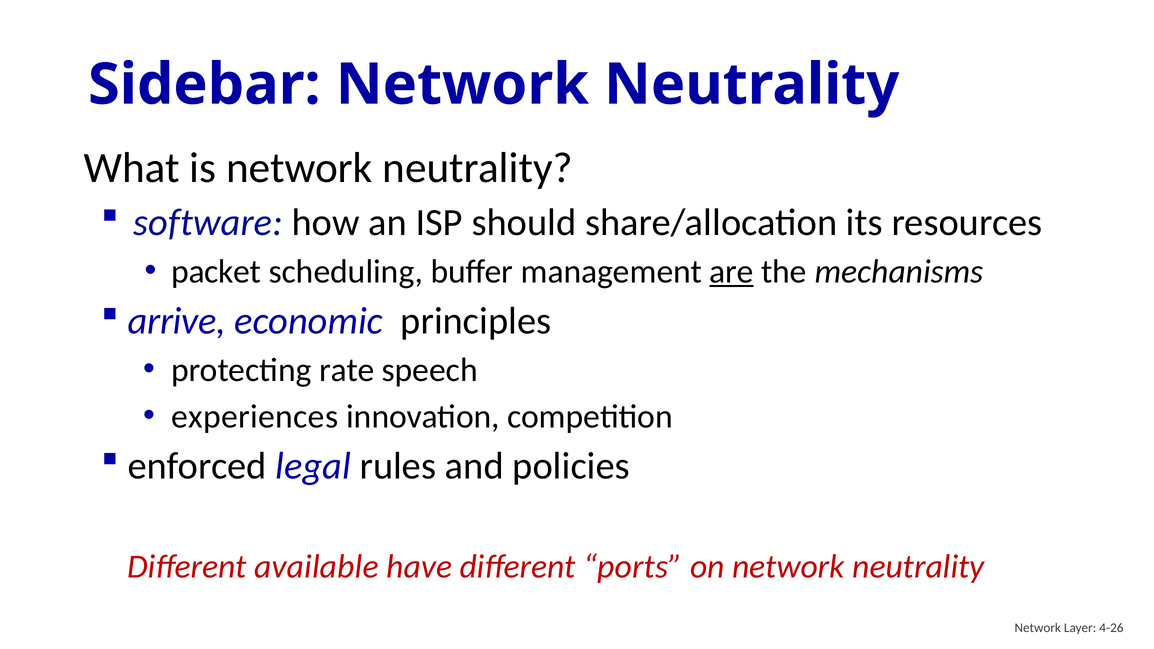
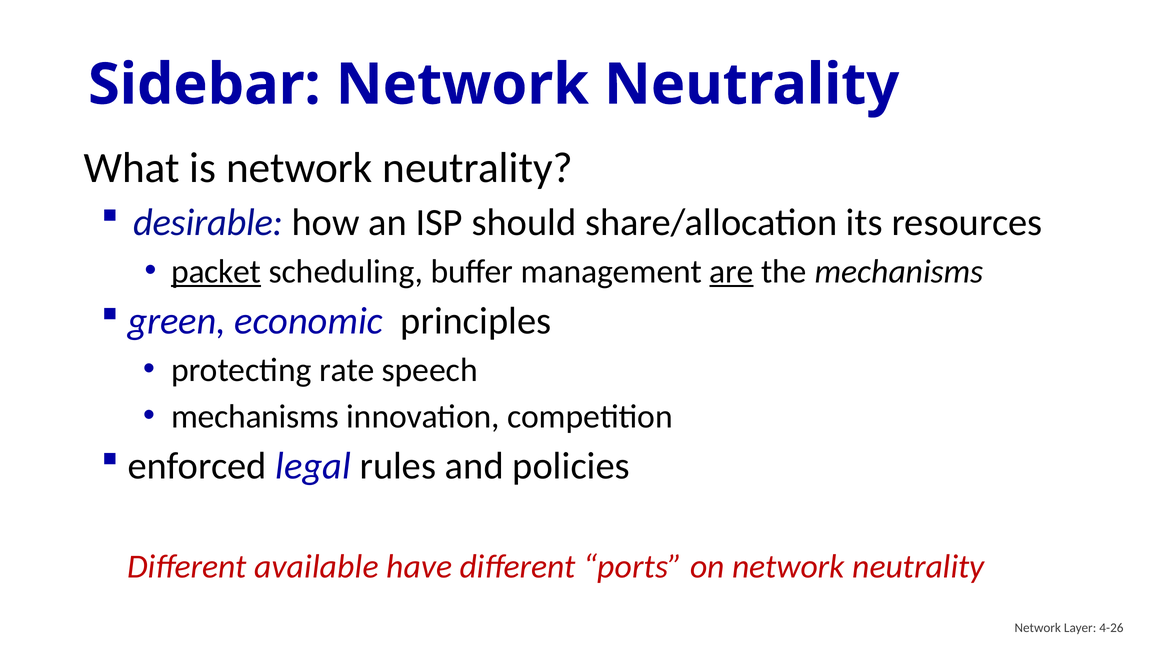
software: software -> desirable
packet underline: none -> present
arrive: arrive -> green
experiences at (255, 417): experiences -> mechanisms
